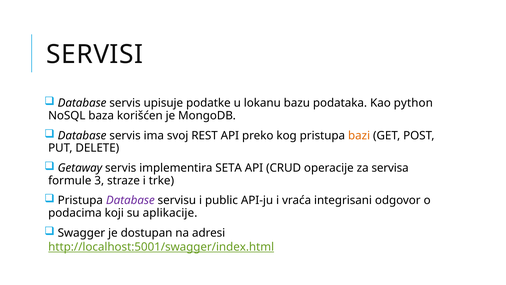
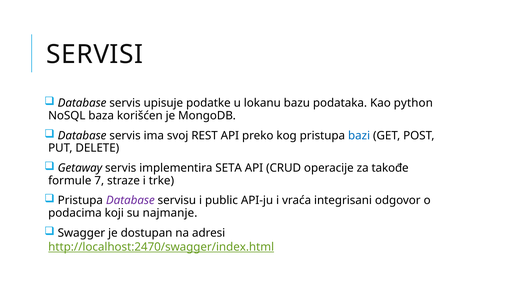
bazi colour: orange -> blue
servisa: servisa -> takođe
3: 3 -> 7
aplikacije: aplikacije -> najmanje
http://localhost:5001/swagger/index.html: http://localhost:5001/swagger/index.html -> http://localhost:2470/swagger/index.html
